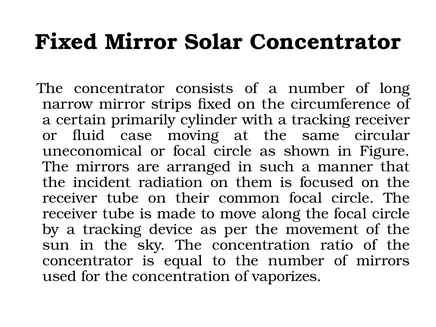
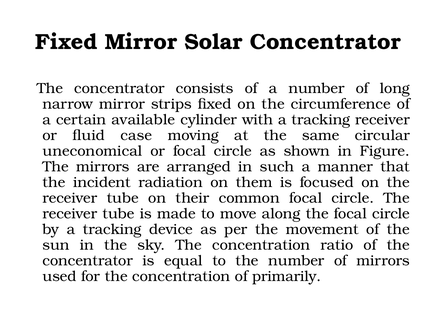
primarily: primarily -> available
vaporizes: vaporizes -> primarily
